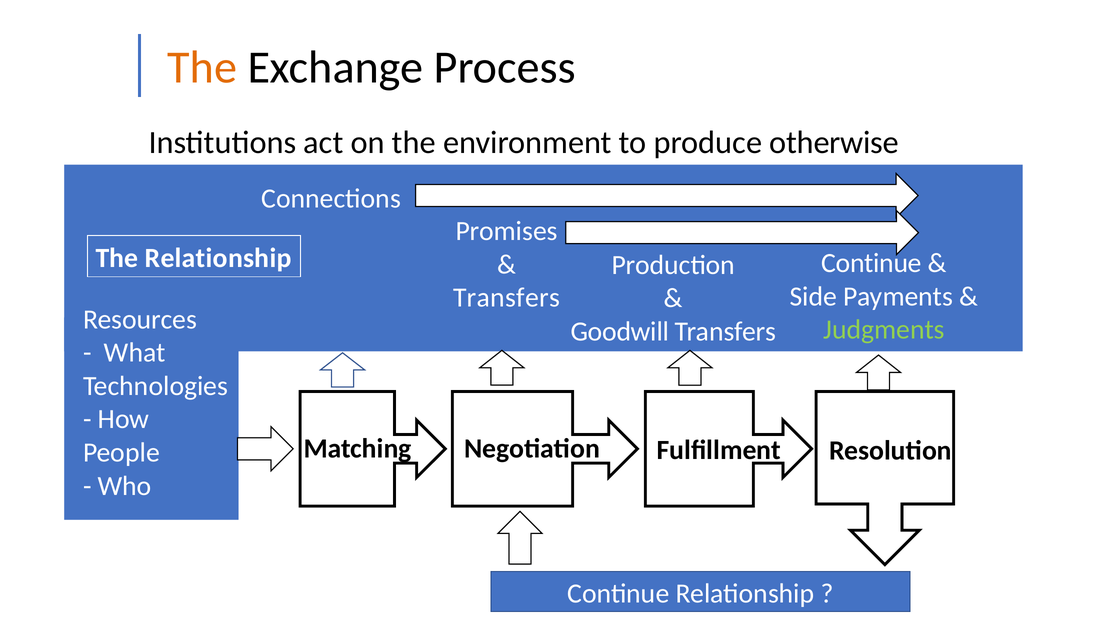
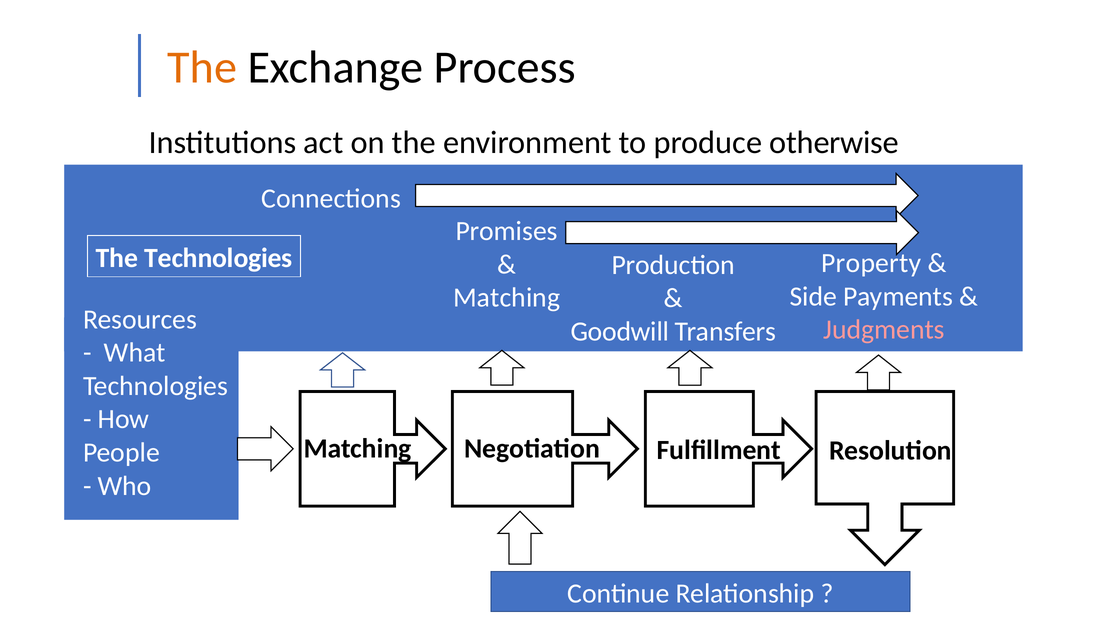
The Relationship: Relationship -> Technologies
Continue at (872, 263): Continue -> Property
Transfers at (507, 298): Transfers -> Matching
Judgments colour: light green -> pink
